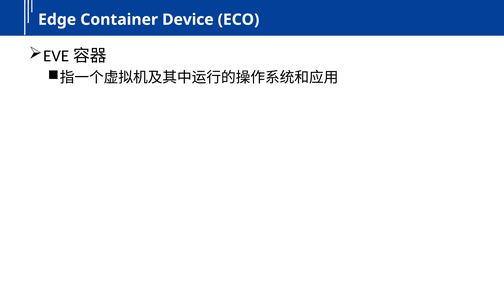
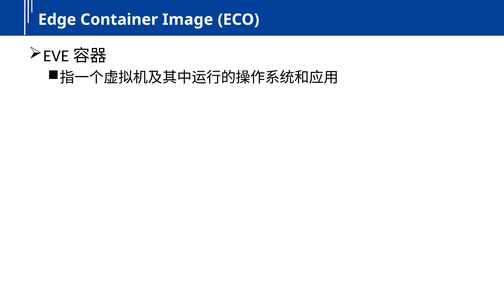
Device: Device -> Image
